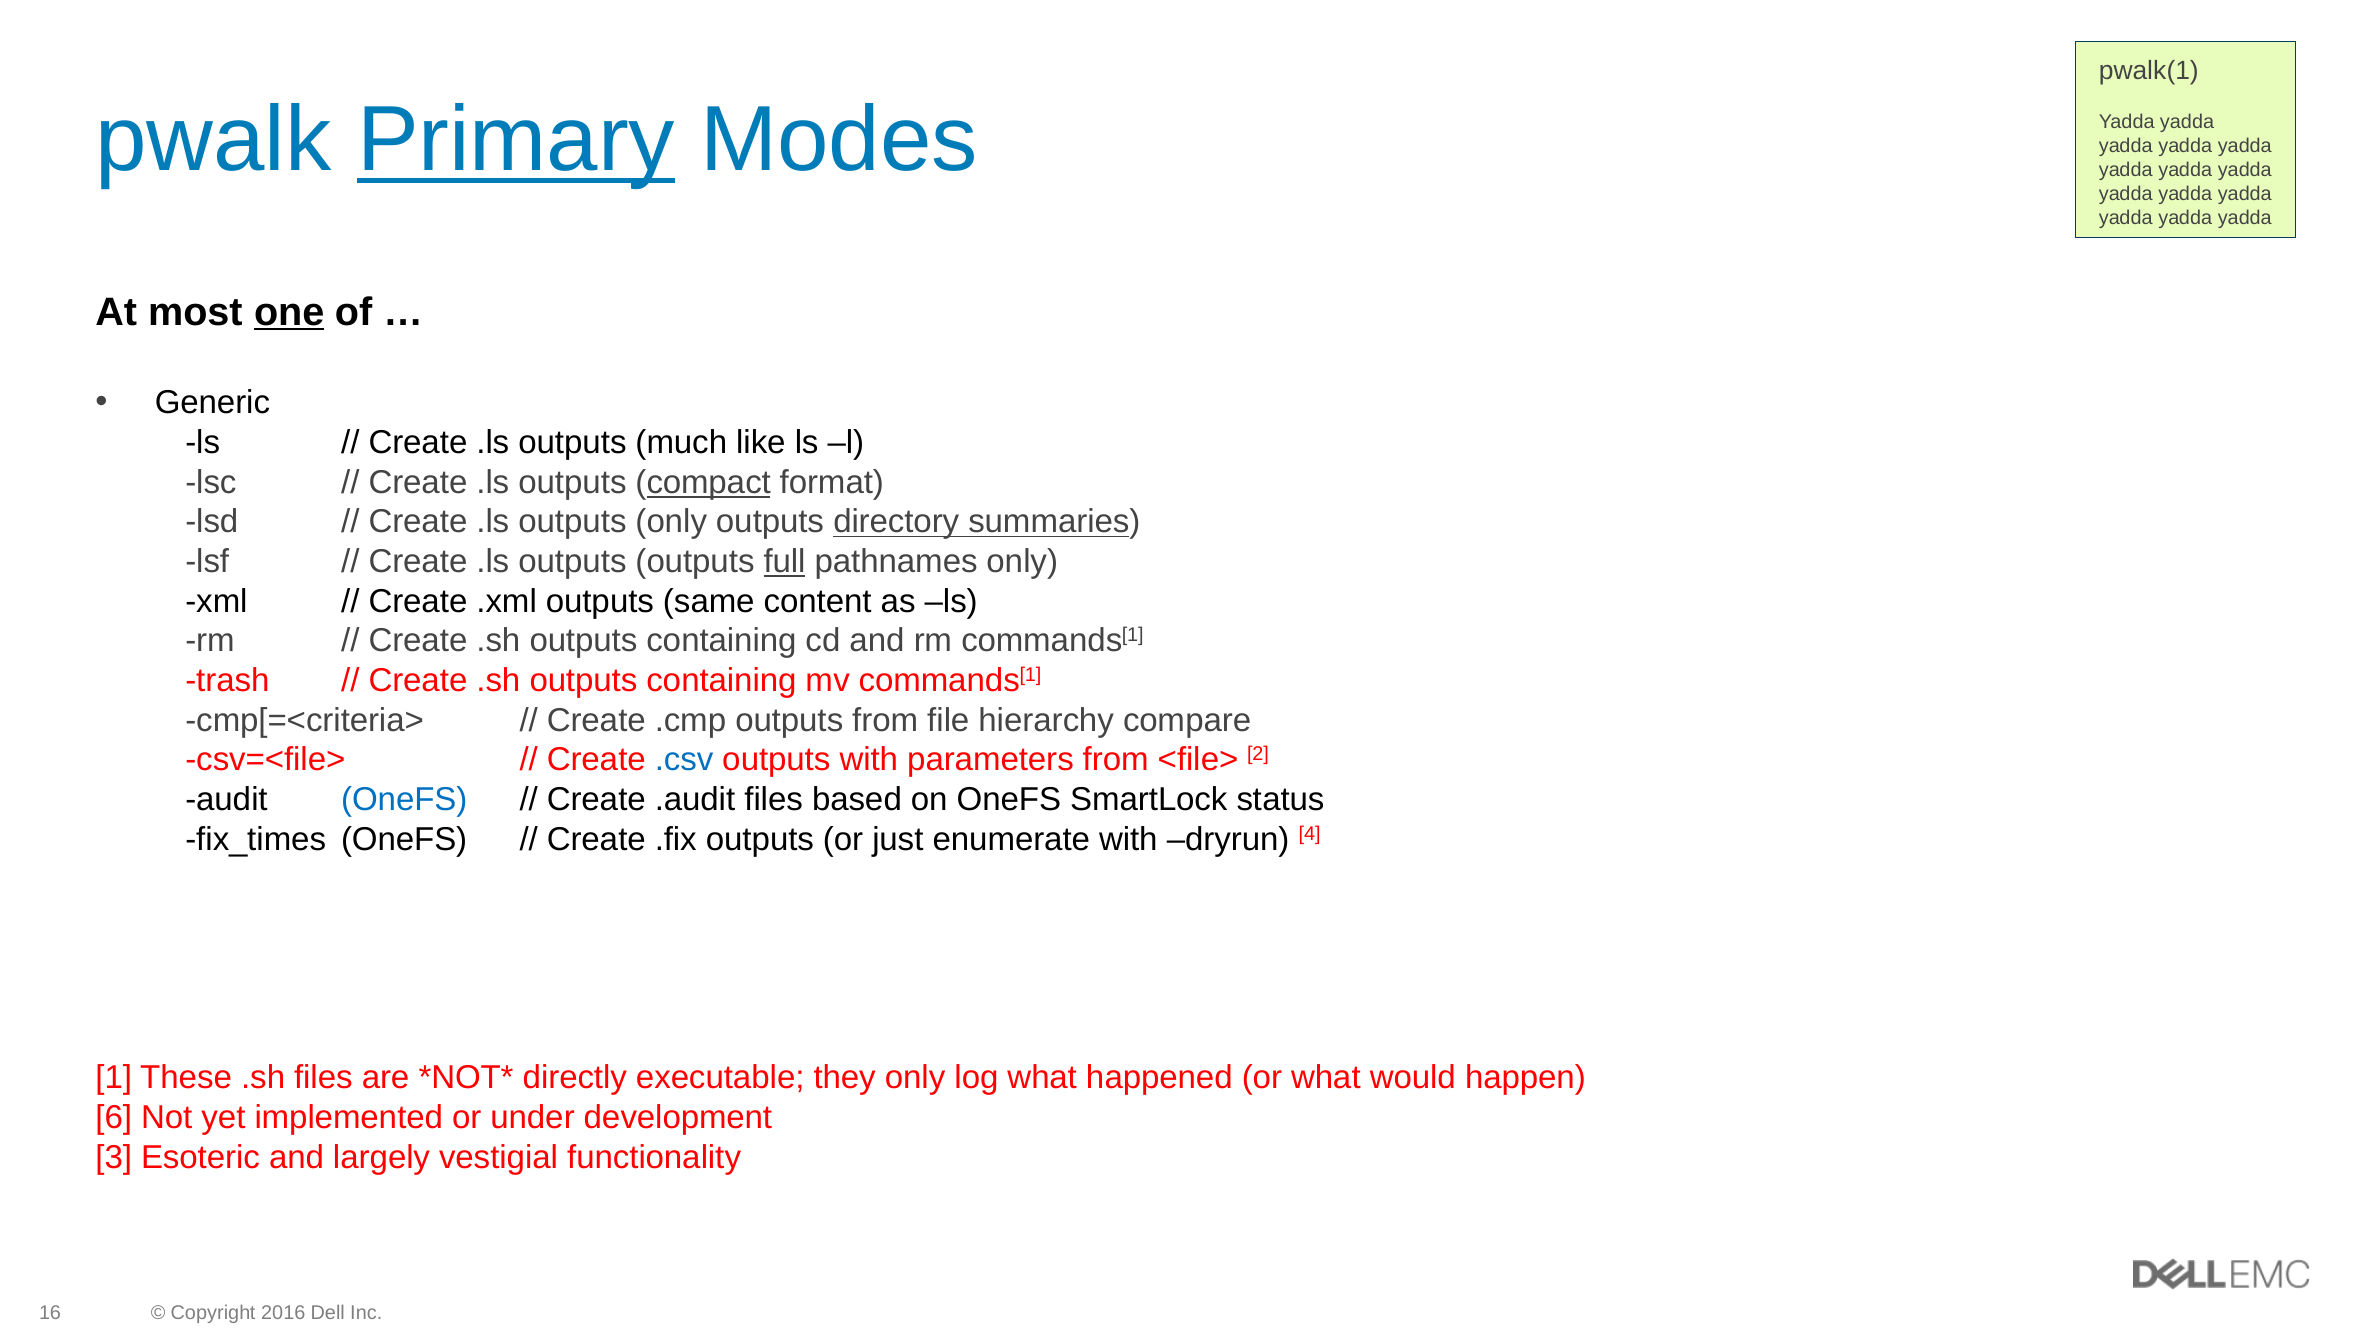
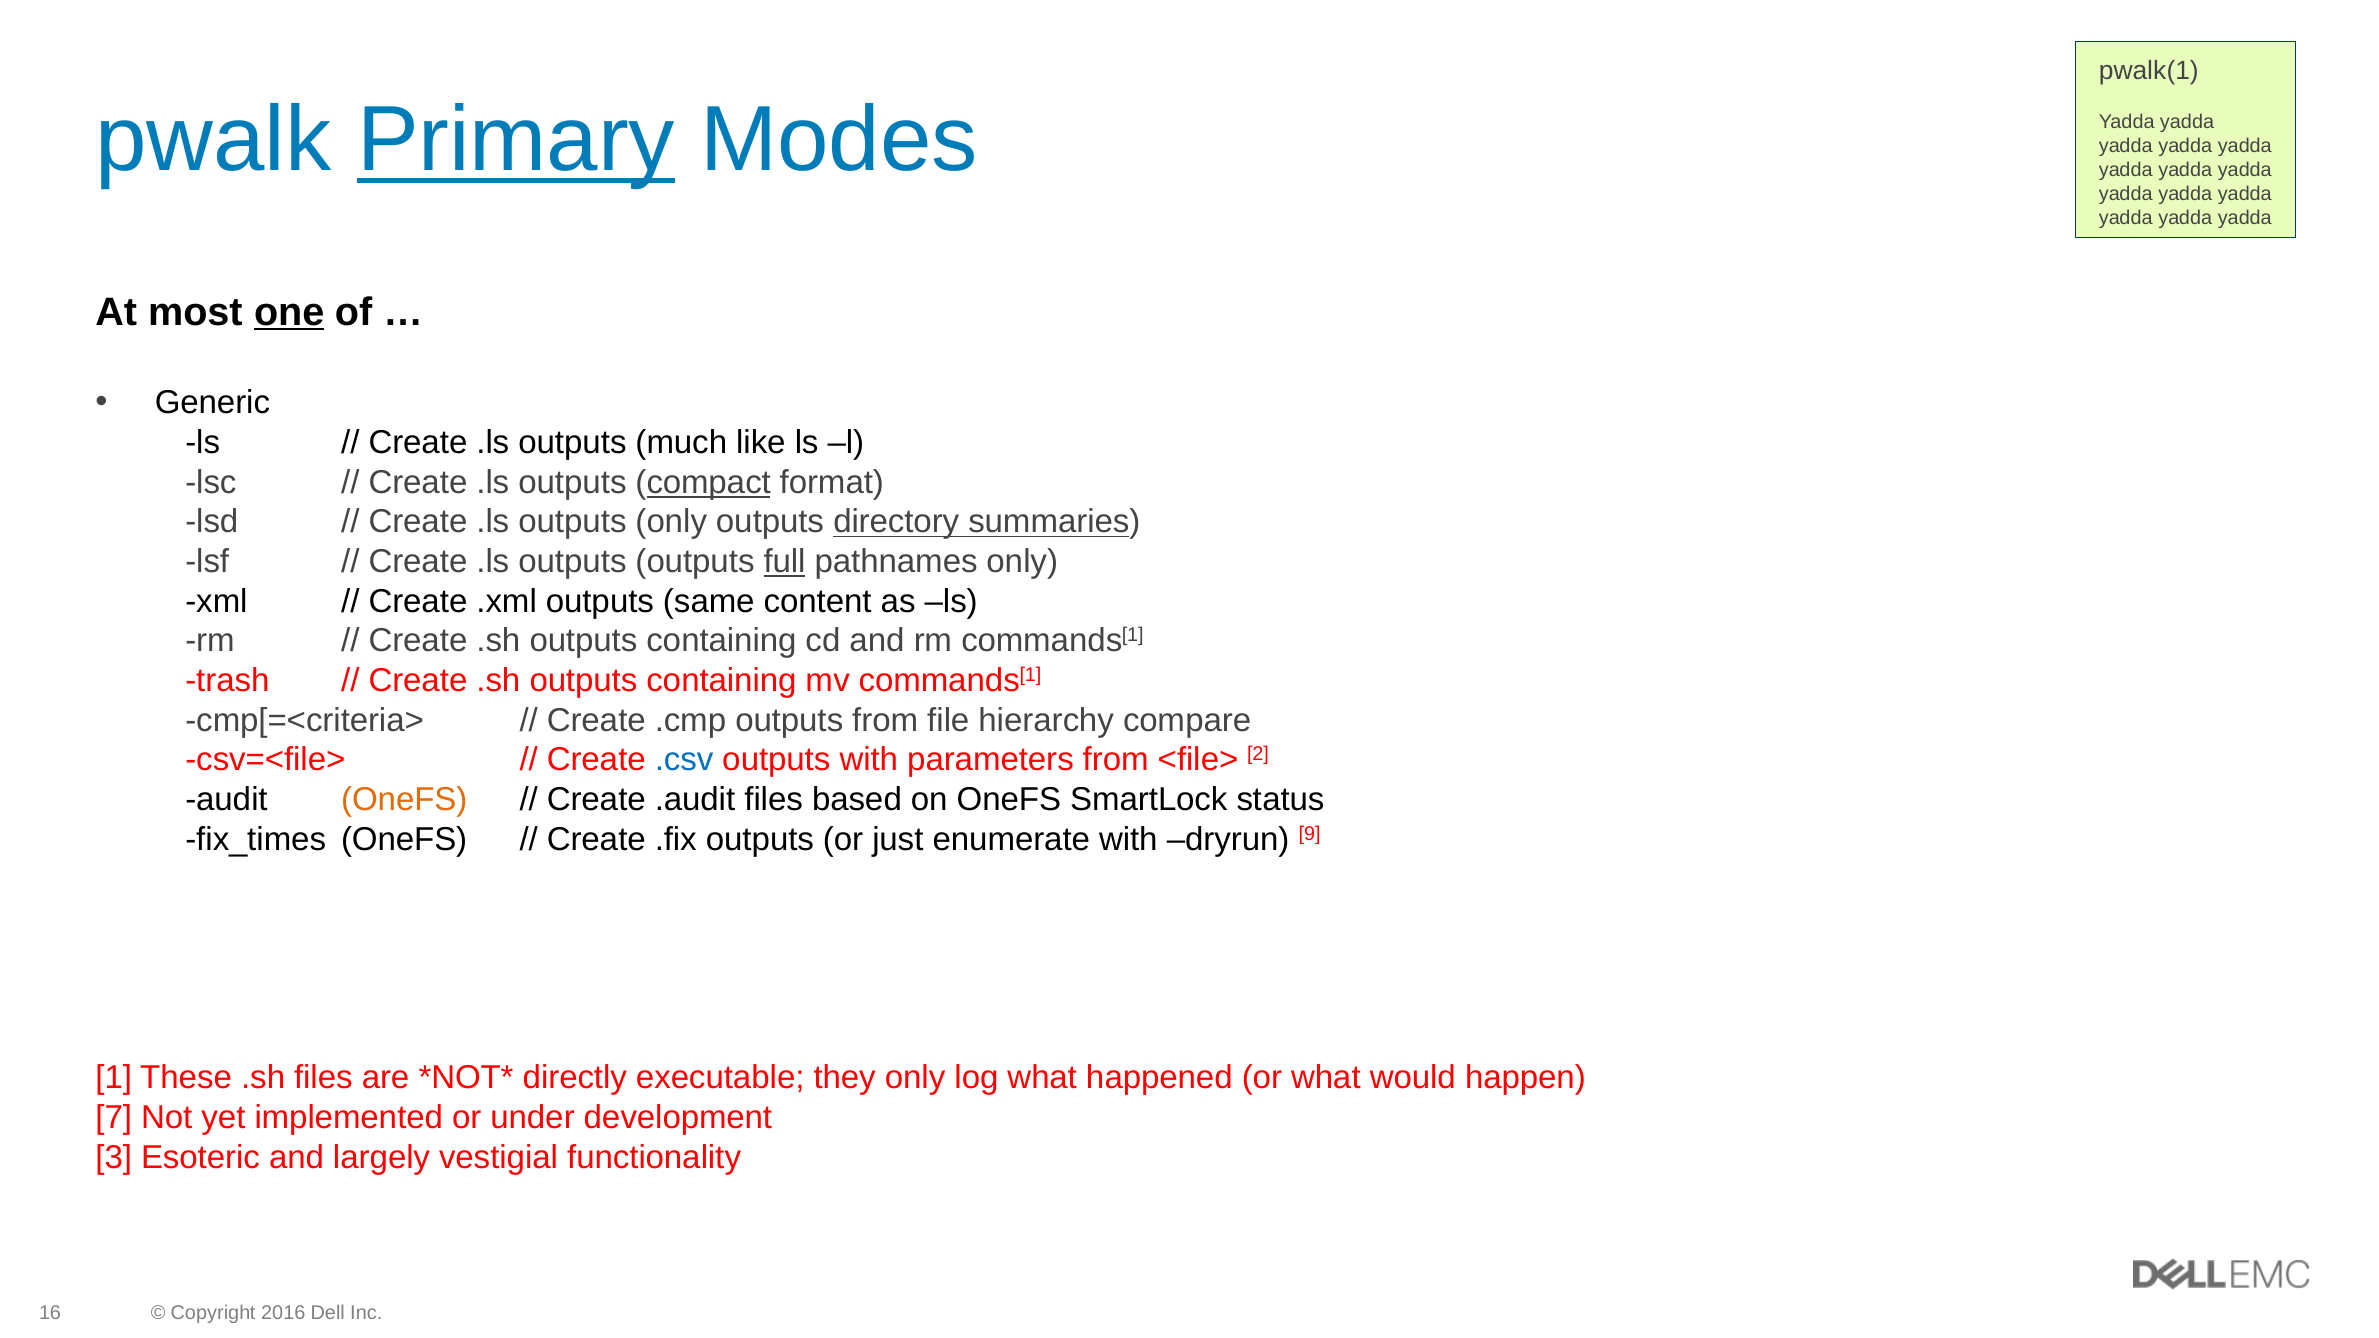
OneFS at (404, 800) colour: blue -> orange
4: 4 -> 9
6: 6 -> 7
